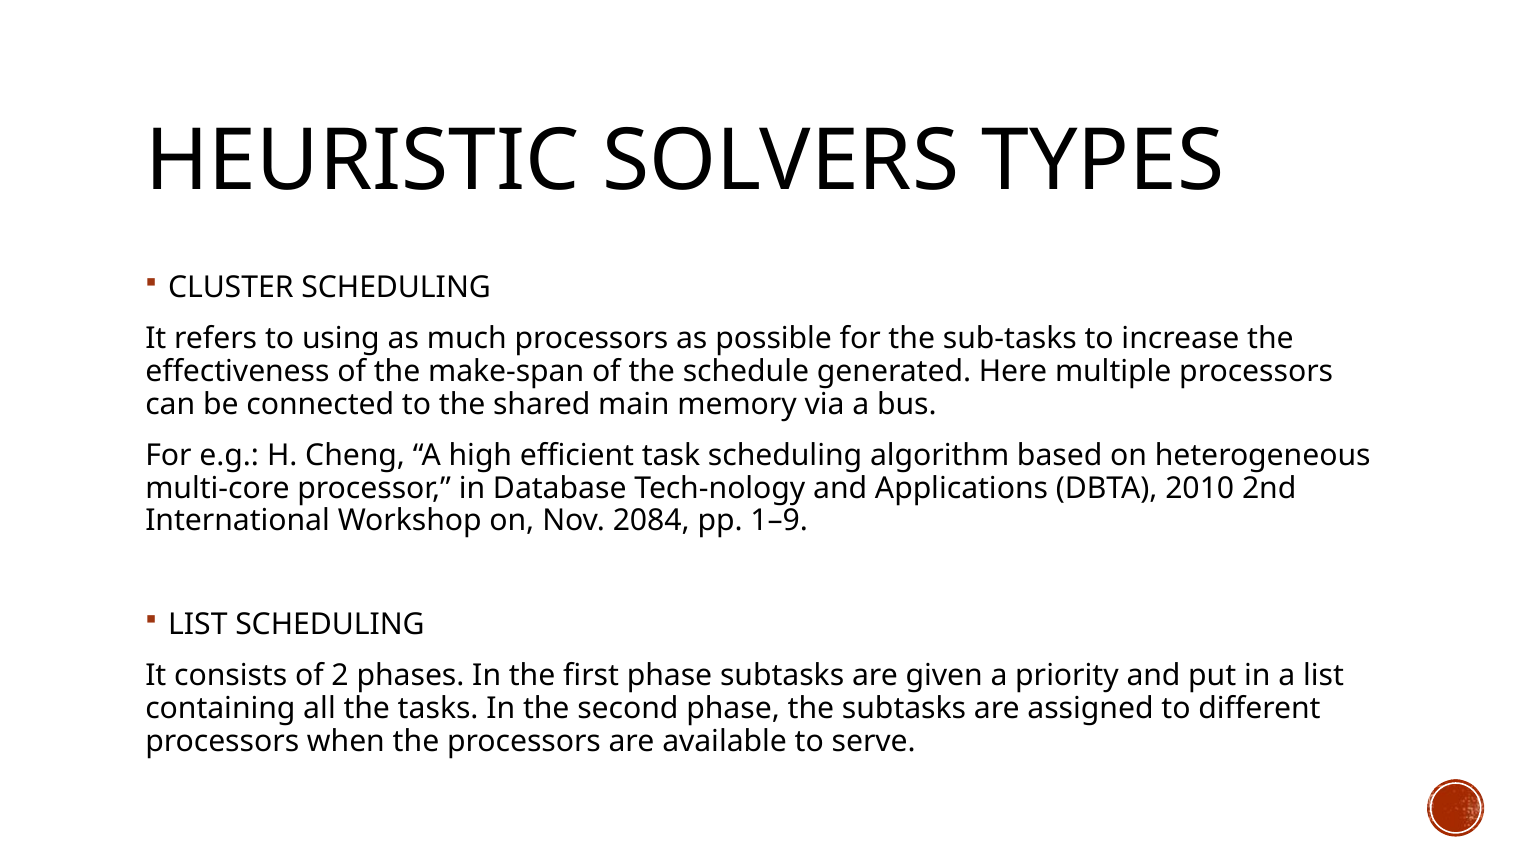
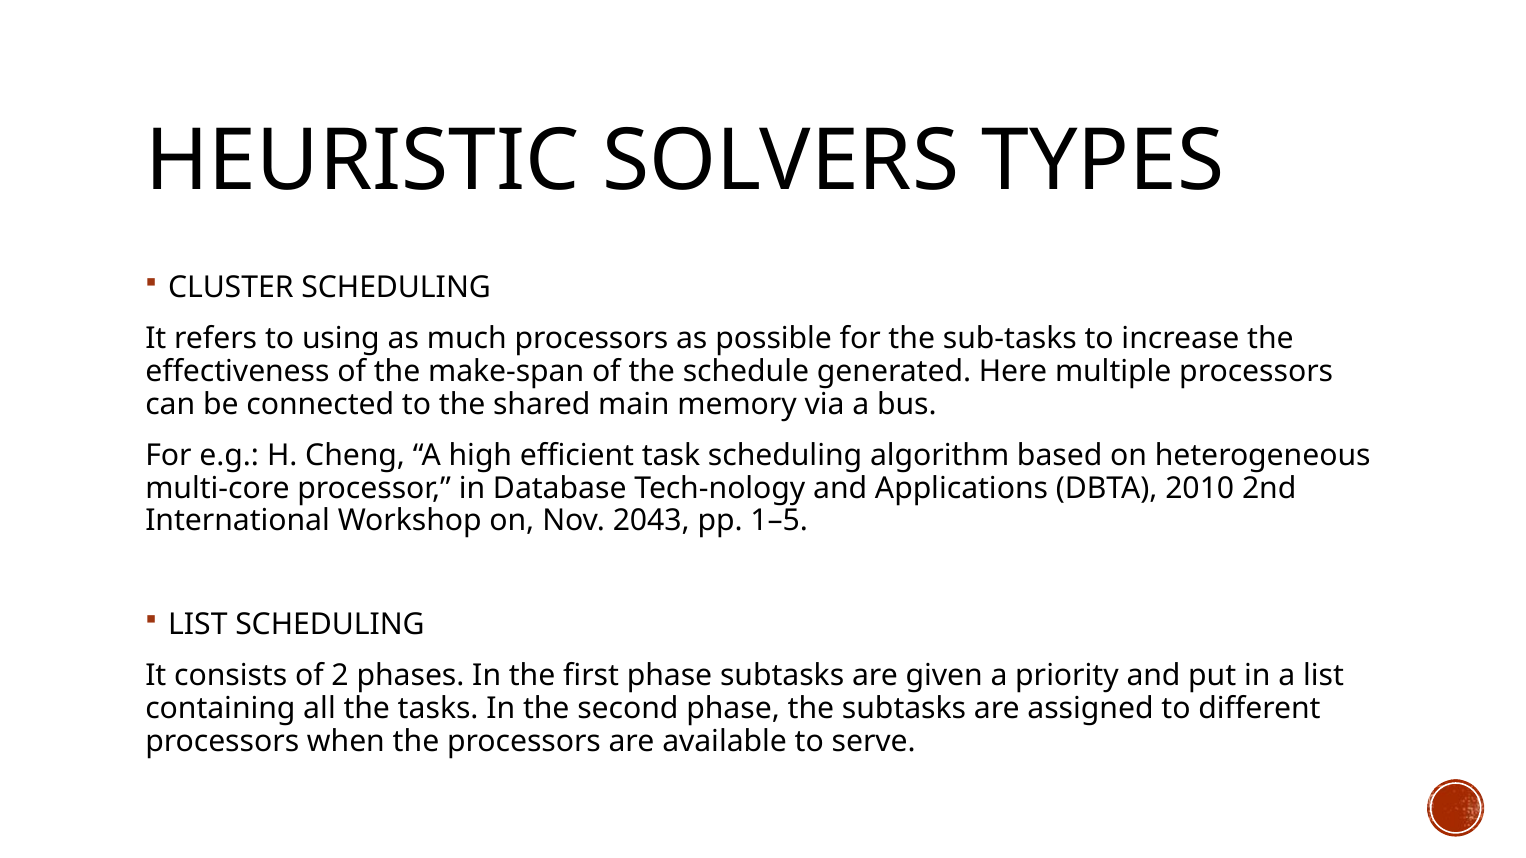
2084: 2084 -> 2043
1–9: 1–9 -> 1–5
